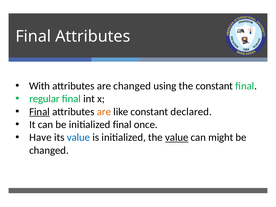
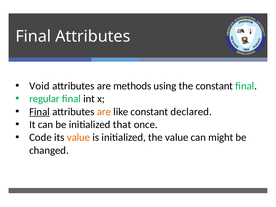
With: With -> Void
are changed: changed -> methods
initialized final: final -> that
Have: Have -> Code
value at (78, 137) colour: blue -> orange
value at (177, 137) underline: present -> none
